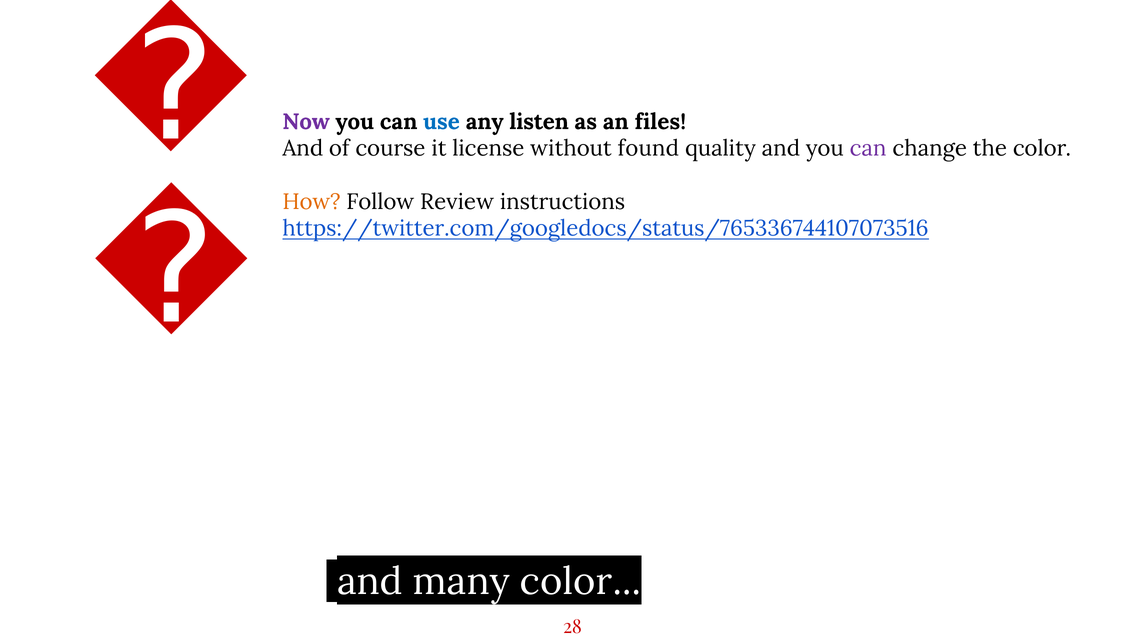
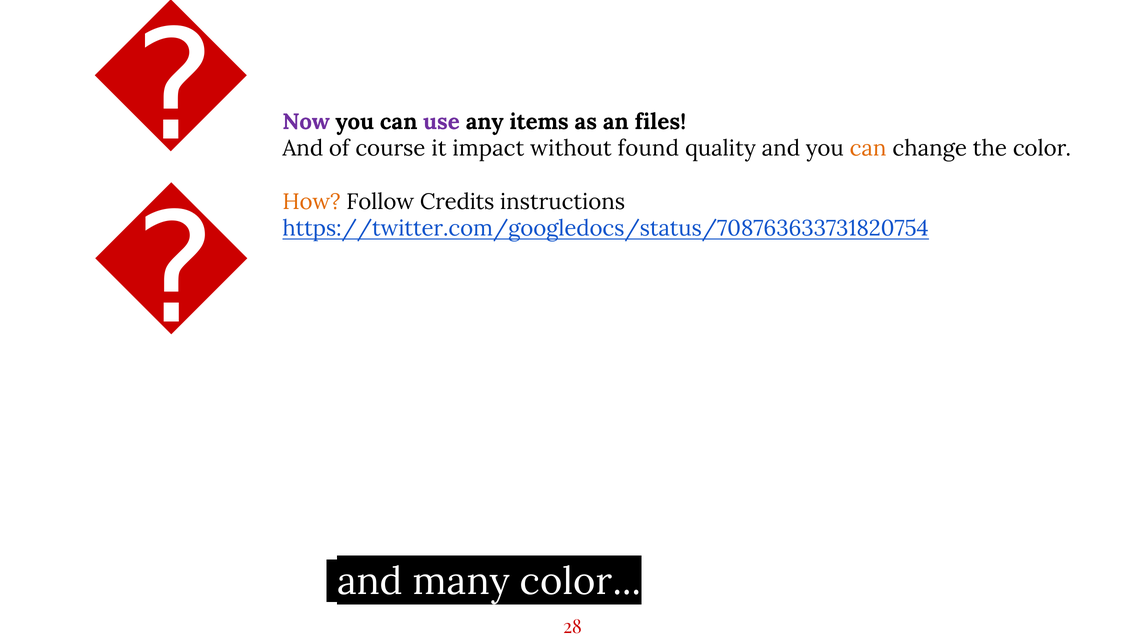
use colour: blue -> purple
listen: listen -> items
license: license -> impact
can at (868, 148) colour: purple -> orange
Review: Review -> Credits
https://twitter.com/googledocs/status/765336744107073516: https://twitter.com/googledocs/status/765336744107073516 -> https://twitter.com/googledocs/status/708763633731820754
